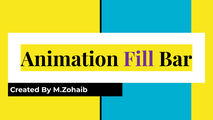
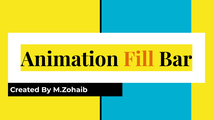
Fill colour: purple -> orange
